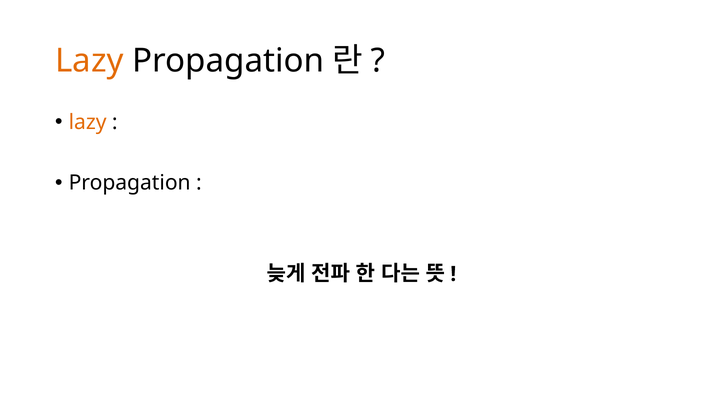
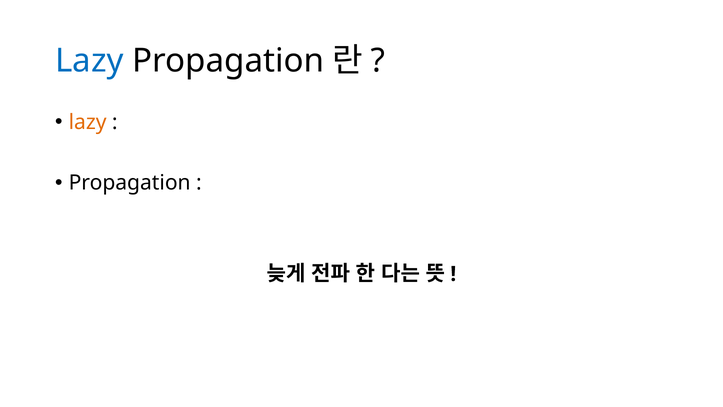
Lazy at (89, 61) colour: orange -> blue
